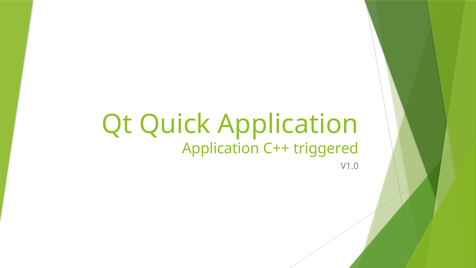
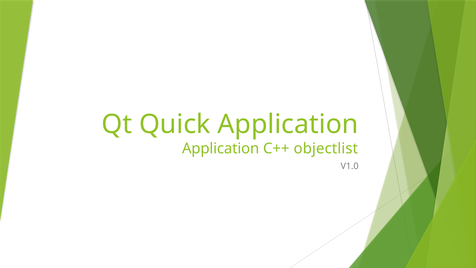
triggered: triggered -> objectlist
